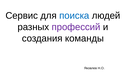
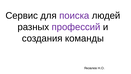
поиска colour: blue -> purple
